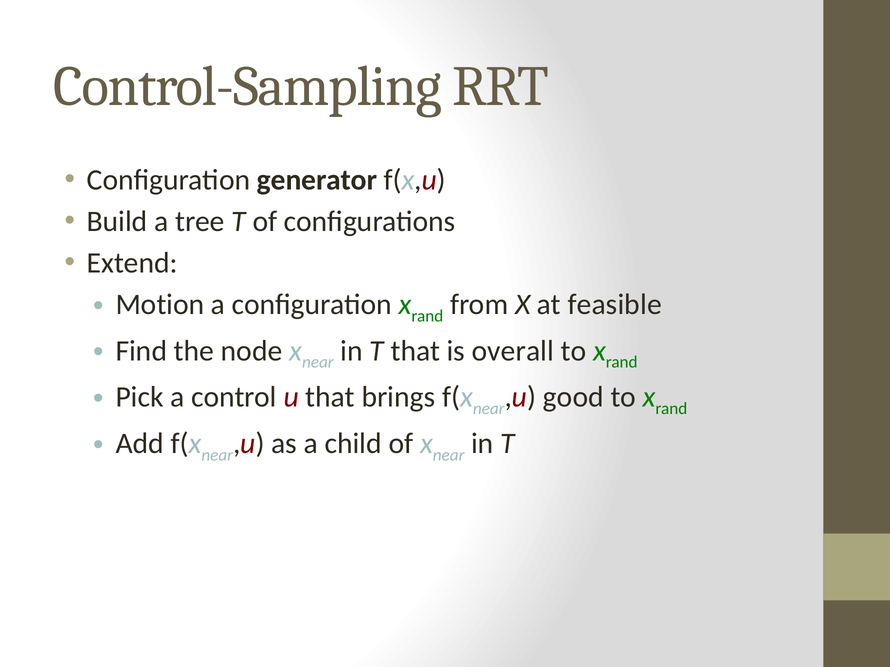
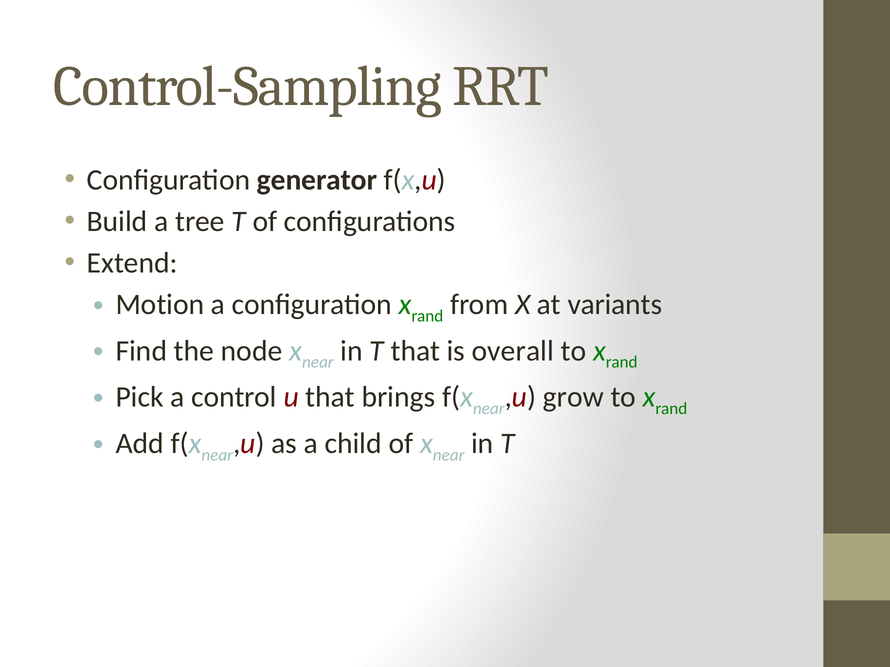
feasible: feasible -> variants
good: good -> grow
